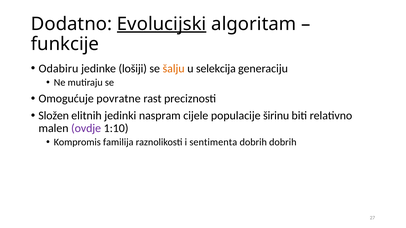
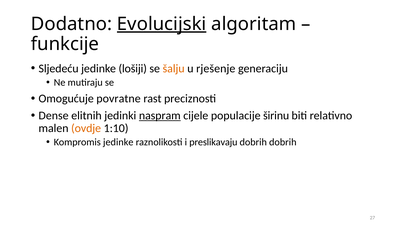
Odabiru: Odabiru -> Sljedeću
selekcija: selekcija -> rješenje
Složen: Složen -> Dense
naspram underline: none -> present
ovdje colour: purple -> orange
Kompromis familija: familija -> jedinke
sentimenta: sentimenta -> preslikavaju
